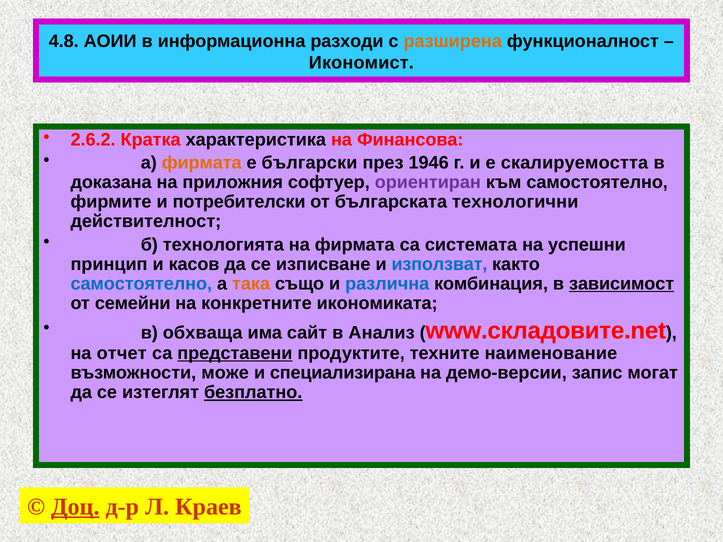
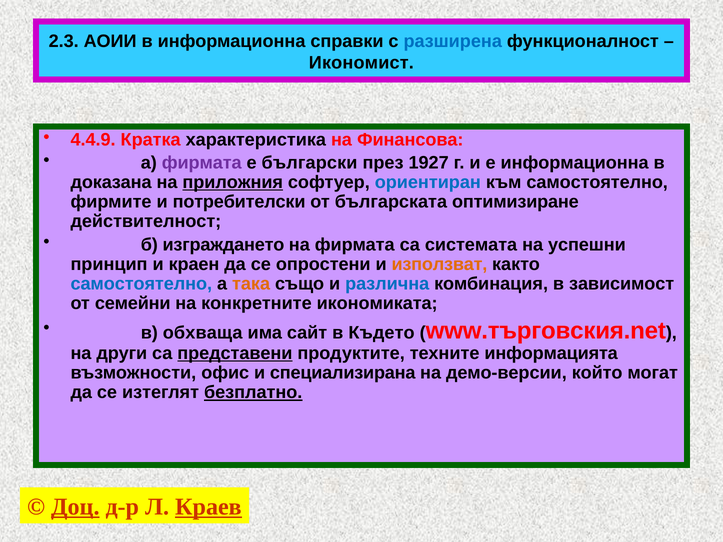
4.8: 4.8 -> 2.3
разходи: разходи -> справки
разширена colour: orange -> blue
2.6.2: 2.6.2 -> 4.4.9
фирмата at (202, 163) colour: orange -> purple
1946: 1946 -> 1927
е скалируемостта: скалируемостта -> информационна
приложния underline: none -> present
ориентиран colour: purple -> blue
технологични: технологични -> оптимизиране
технологията: технологията -> изграждането
касов: касов -> краен
изписване: изписване -> опростени
използват colour: blue -> orange
зависимост underline: present -> none
Анализ: Анализ -> Където
www.складовите.net: www.складовите.net -> www.търговския.net
отчет: отчет -> други
наименование: наименование -> информацията
може: може -> офис
запис: запис -> който
Краев underline: none -> present
